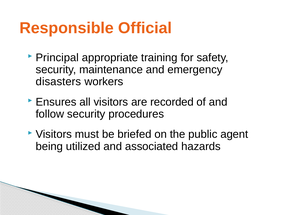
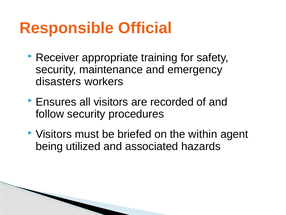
Principal: Principal -> Receiver
public: public -> within
